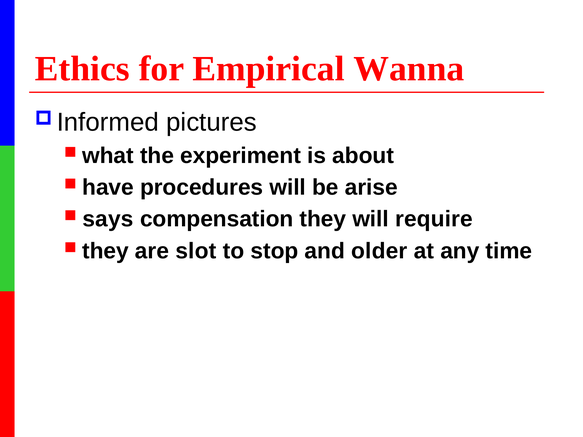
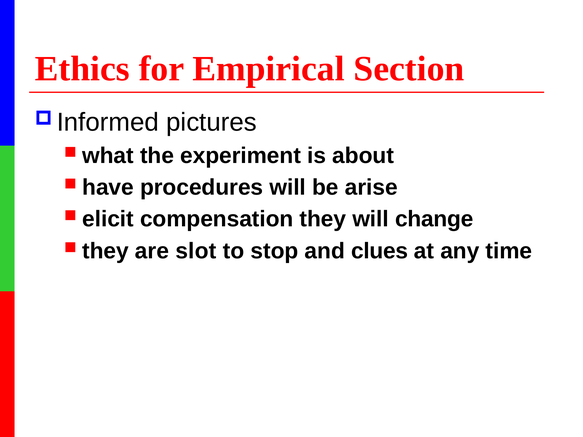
Wanna: Wanna -> Section
says: says -> elicit
require: require -> change
older: older -> clues
